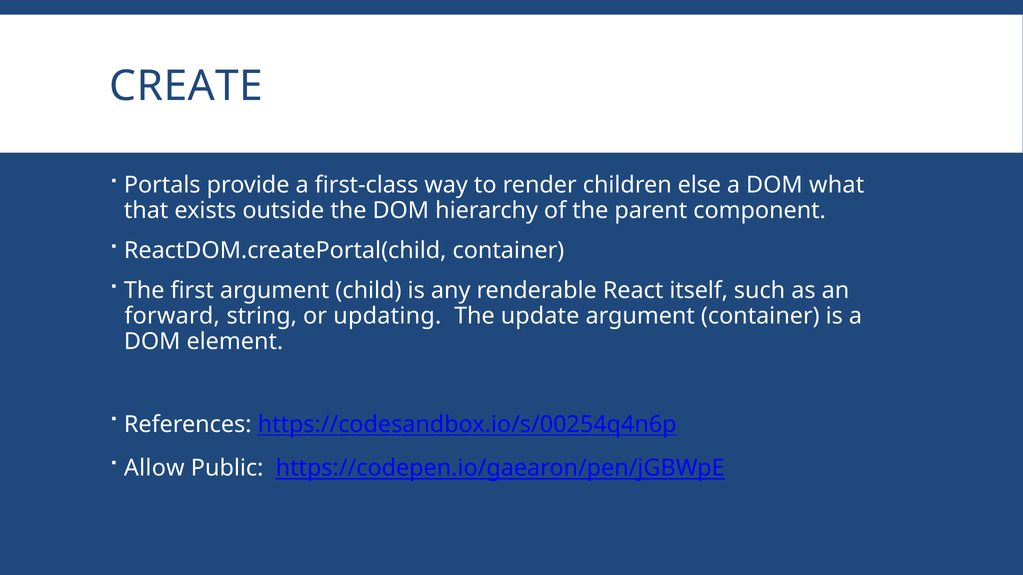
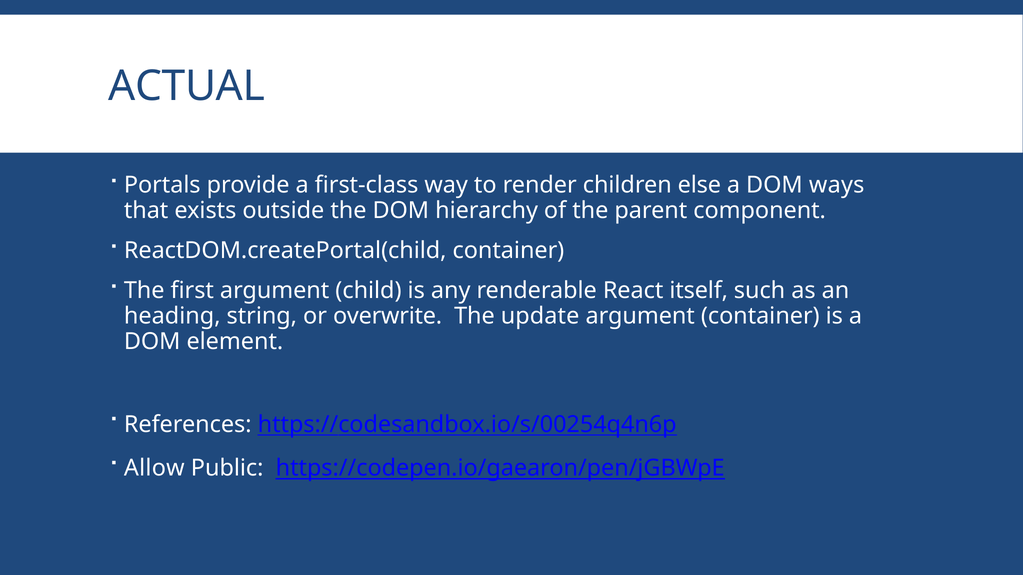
CREATE: CREATE -> ACTUAL
what: what -> ways
forward: forward -> heading
updating: updating -> overwrite
